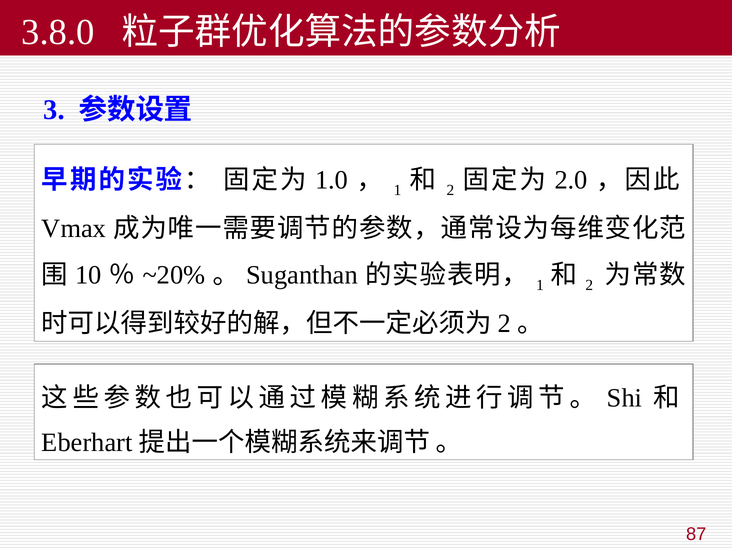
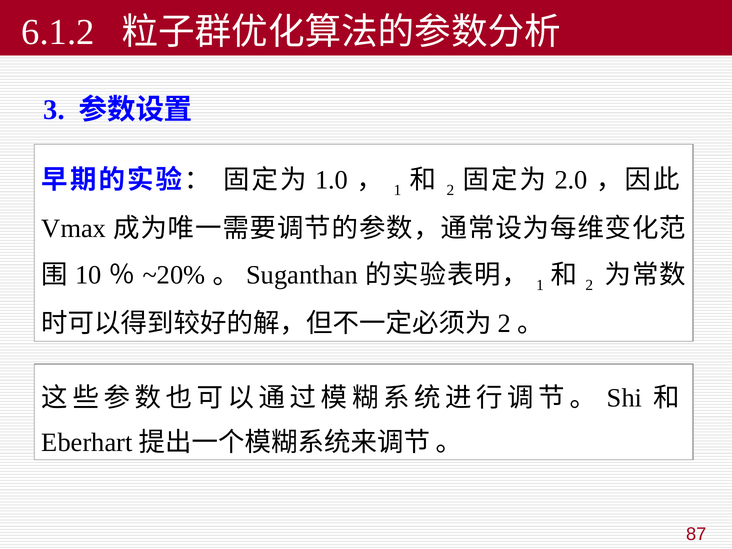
3.8.0: 3.8.0 -> 6.1.2
